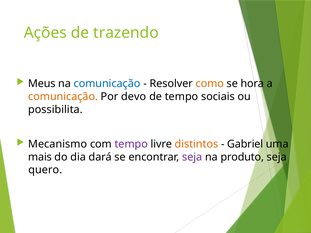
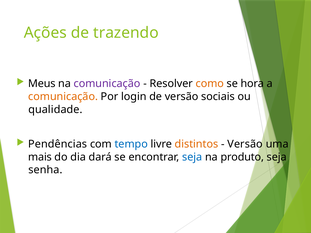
comunicação at (107, 84) colour: blue -> purple
devo: devo -> login
de tempo: tempo -> versão
possibilita: possibilita -> qualidade
Mecanismo: Mecanismo -> Pendências
tempo at (131, 144) colour: purple -> blue
Gabriel at (245, 144): Gabriel -> Versão
seja at (192, 157) colour: purple -> blue
quero: quero -> senha
